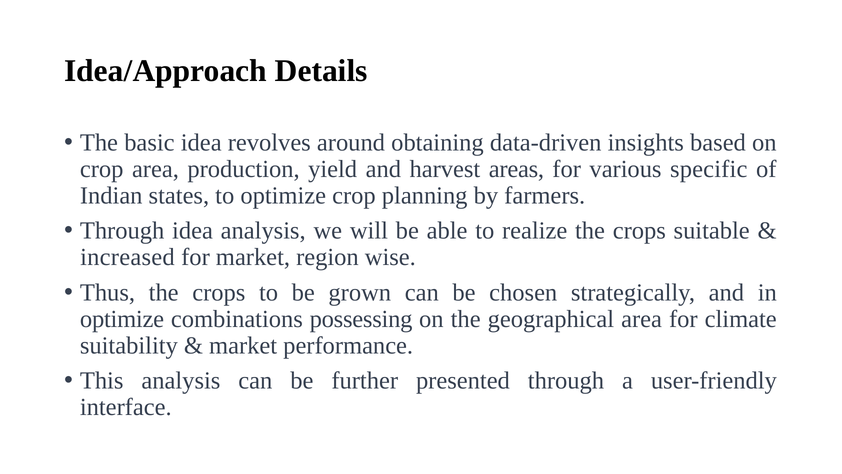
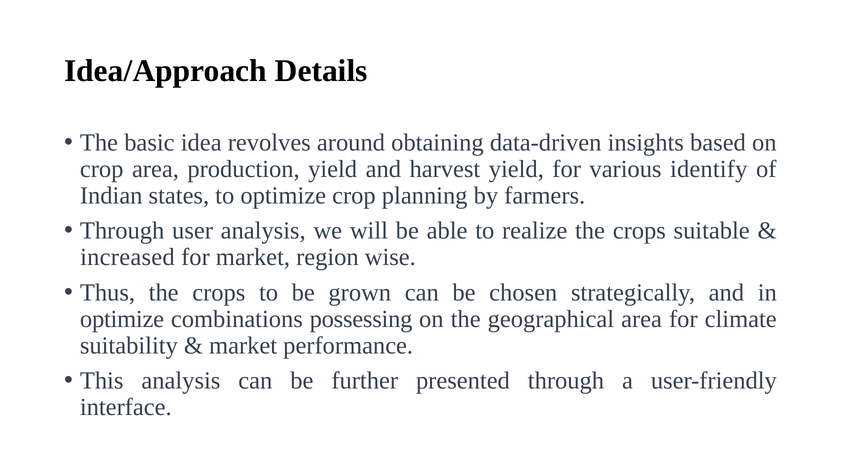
harvest areas: areas -> yield
specific: specific -> identify
Through idea: idea -> user
